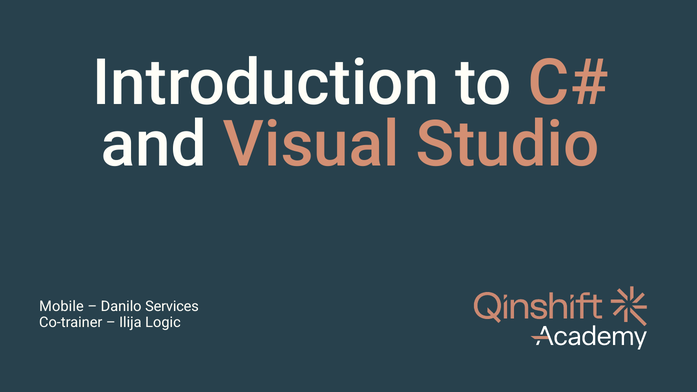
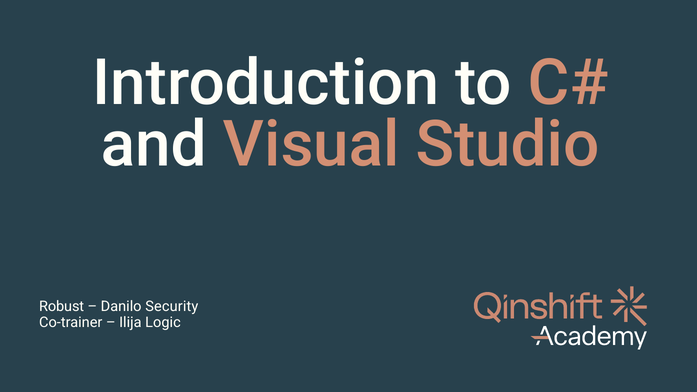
Mobile: Mobile -> Robust
Services: Services -> Security
